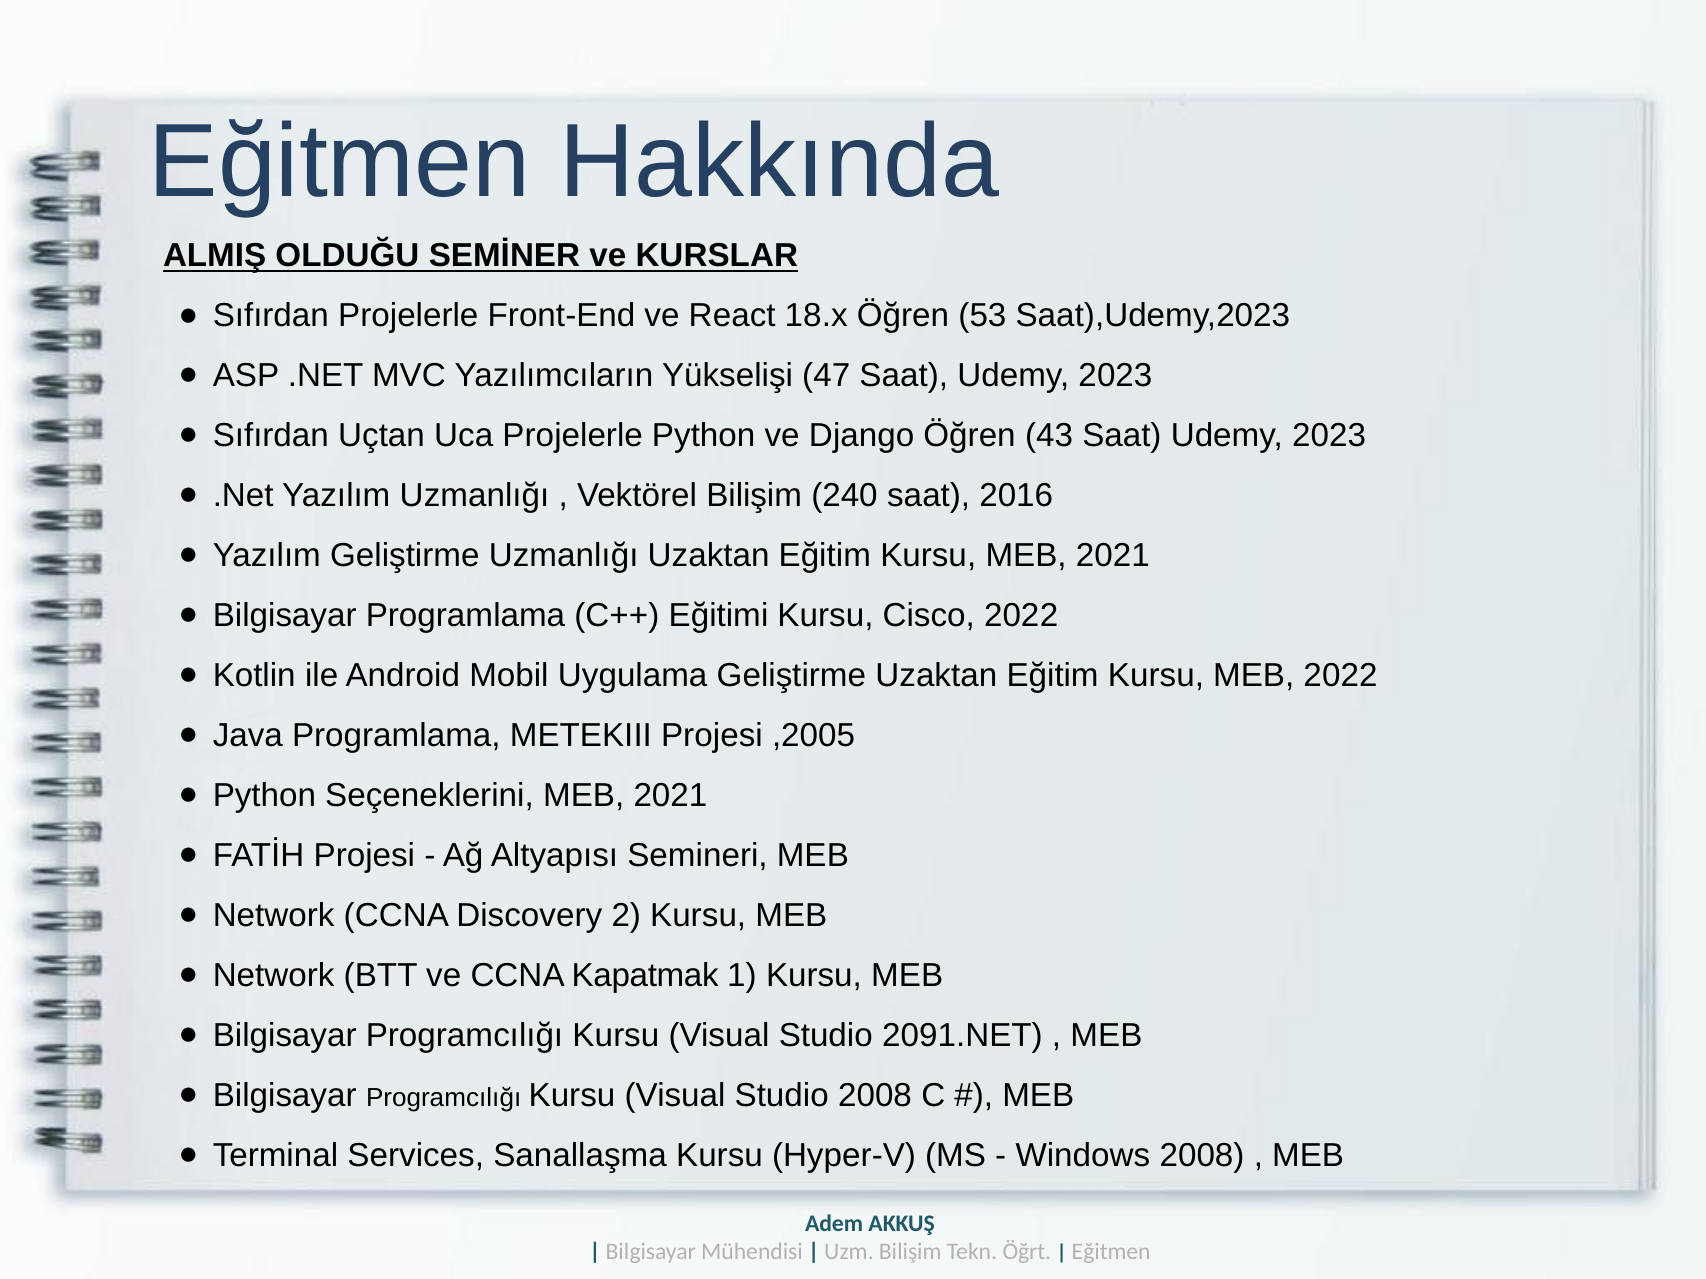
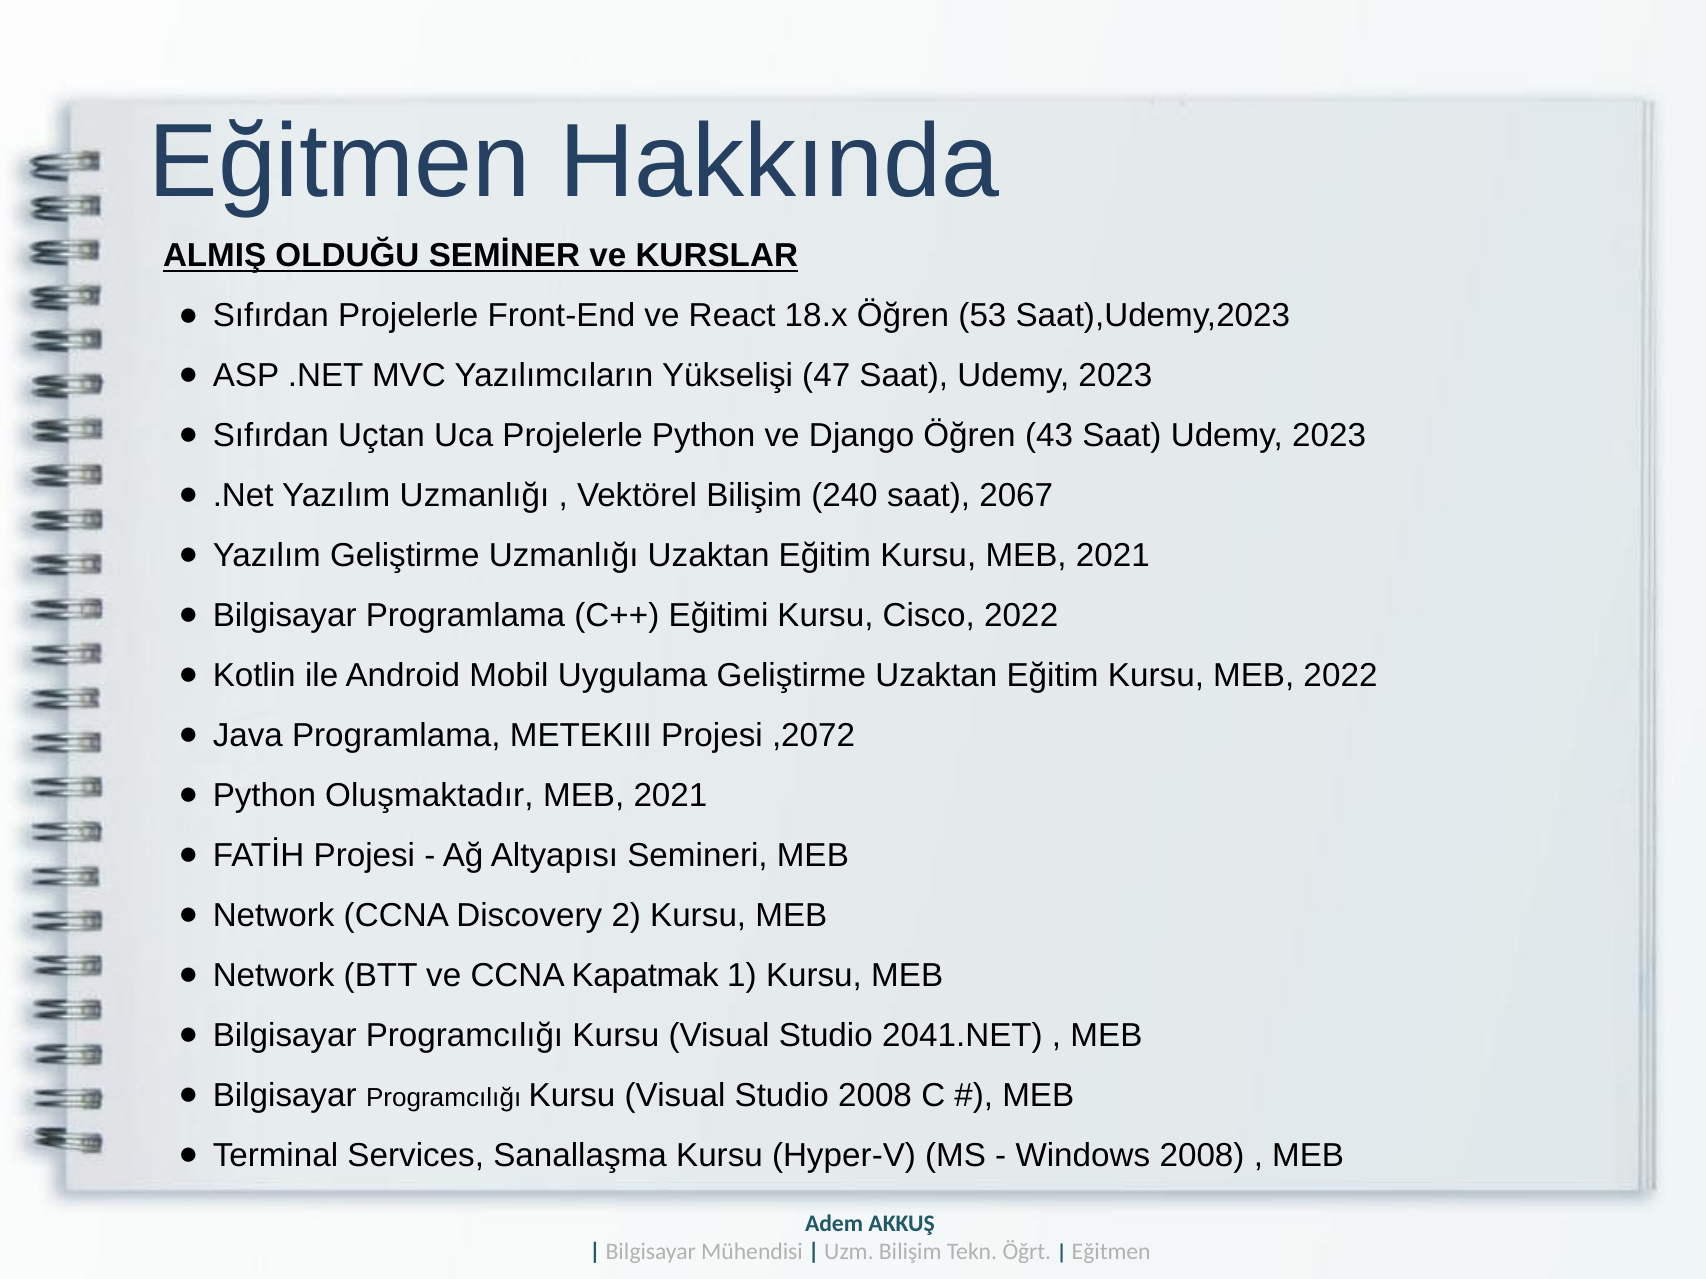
2016: 2016 -> 2067
,2005: ,2005 -> ,2072
Seçeneklerini: Seçeneklerini -> Oluşmaktadır
2091.NET: 2091.NET -> 2041.NET
